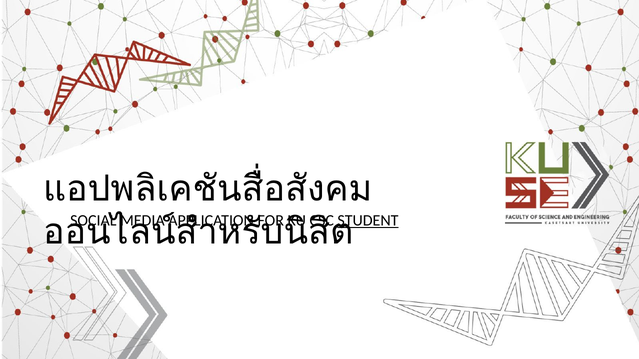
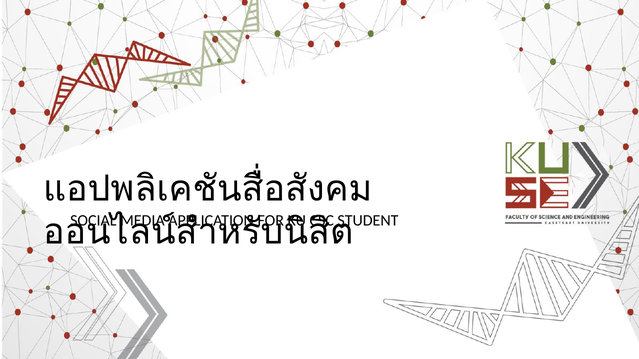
STUDENT underline: present -> none
